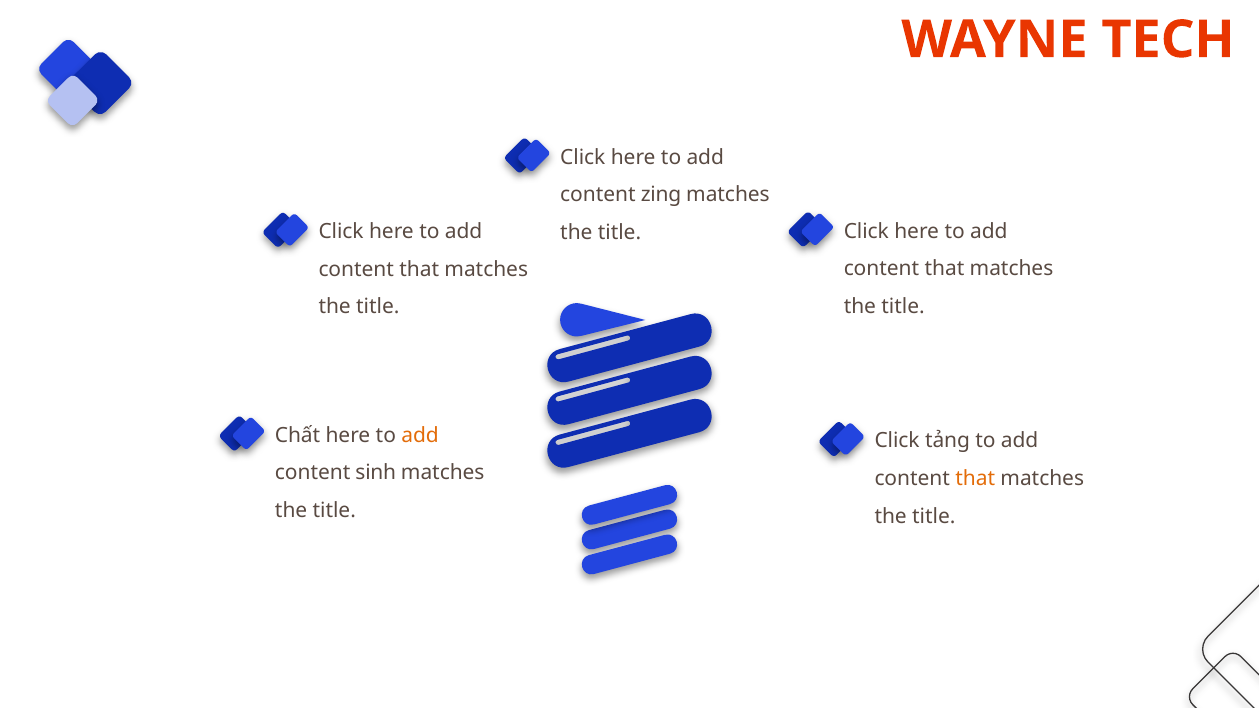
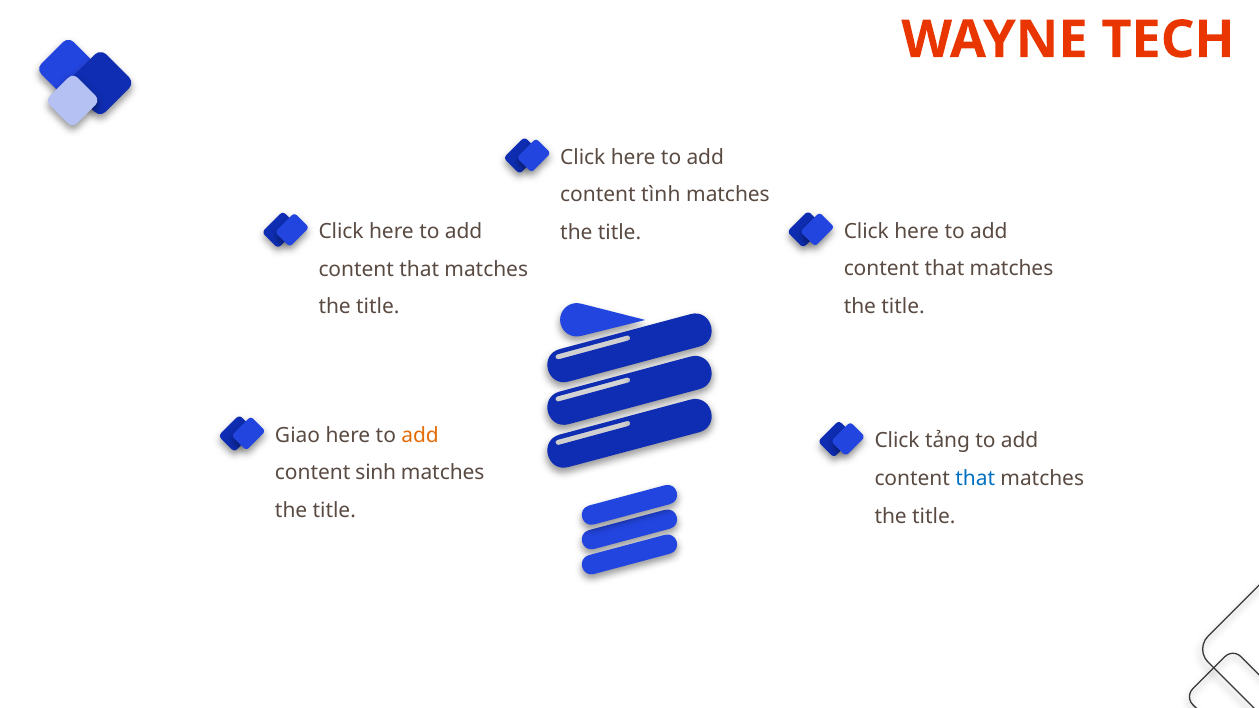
zing: zing -> tình
Chất: Chất -> Giao
that at (975, 479) colour: orange -> blue
